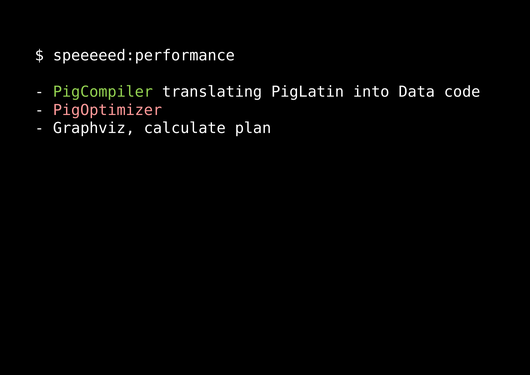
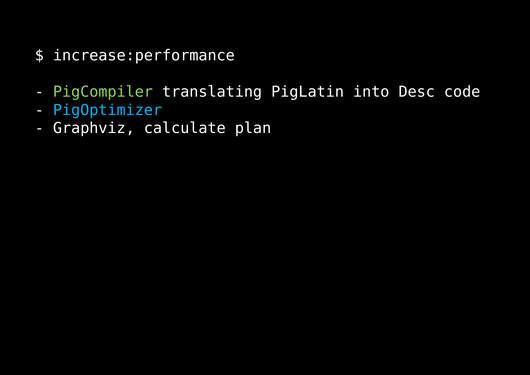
speeeeed:performance: speeeeed:performance -> increase:performance
Data: Data -> Desc
PigOptimizer colour: pink -> light blue
